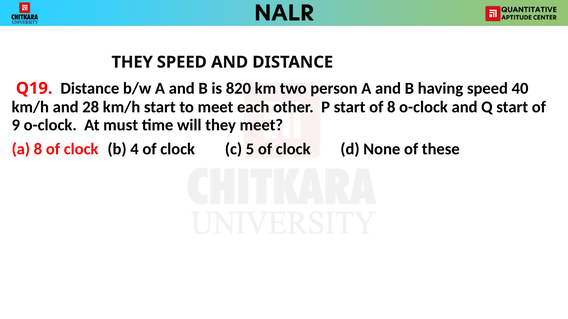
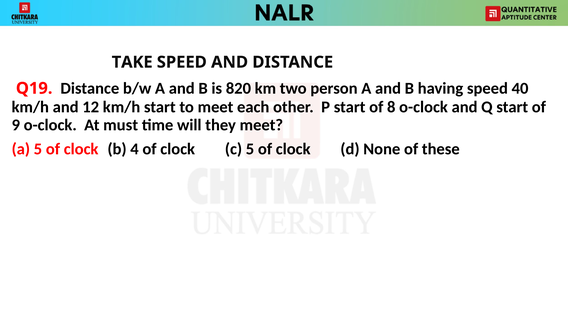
THEY at (132, 62): THEY -> TAKE
28: 28 -> 12
a 8: 8 -> 5
